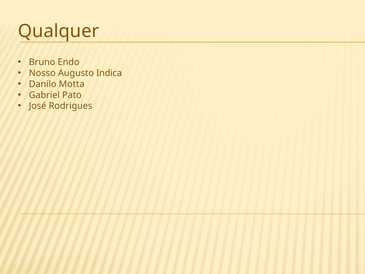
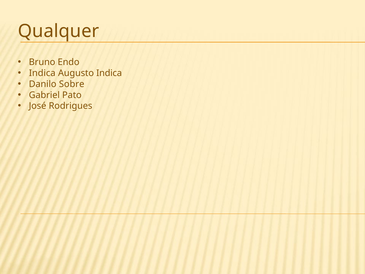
Nosso at (42, 73): Nosso -> Indica
Motta: Motta -> Sobre
